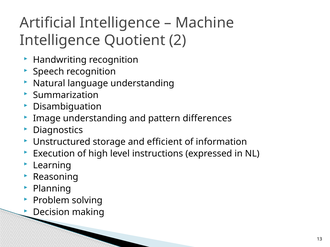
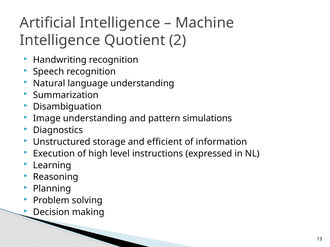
differences: differences -> simulations
